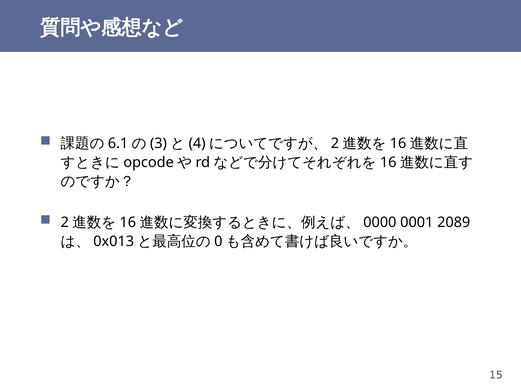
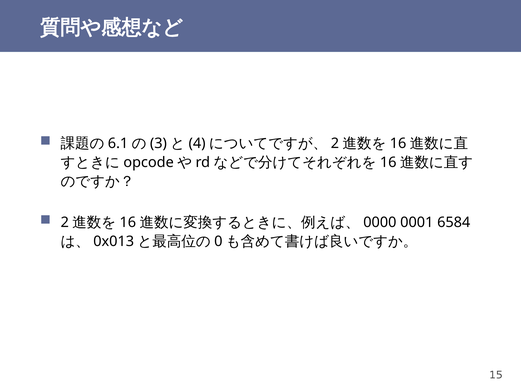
2089: 2089 -> 6584
